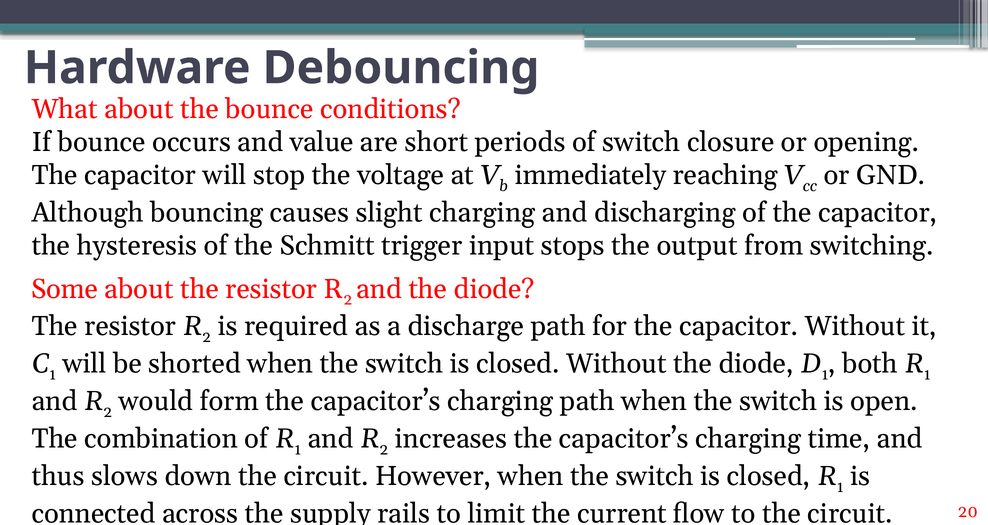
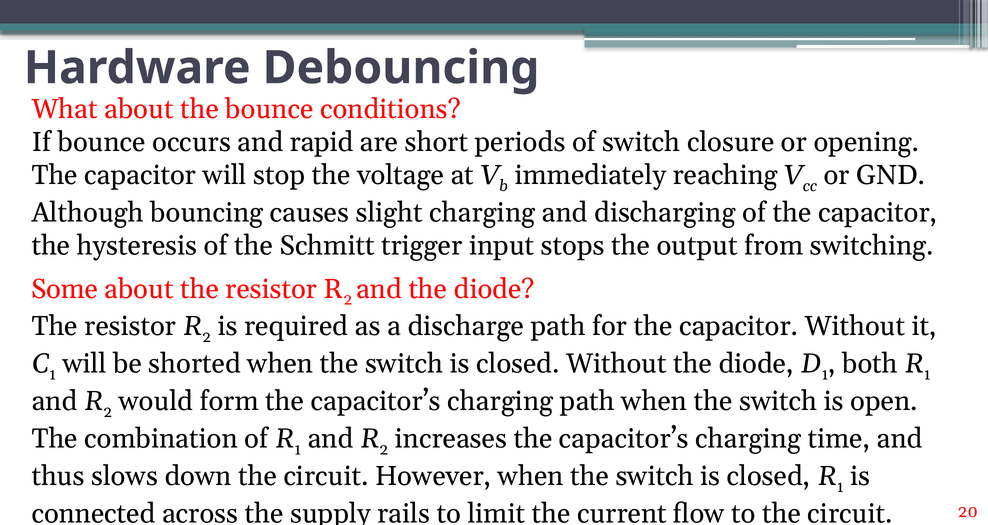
value: value -> rapid
